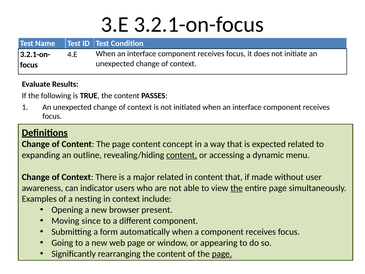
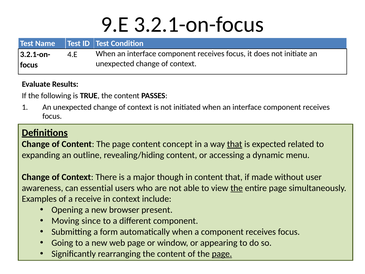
3.E: 3.E -> 9.E
that at (235, 144) underline: none -> present
content at (182, 155) underline: present -> none
major related: related -> though
indicator: indicator -> essential
nesting: nesting -> receive
